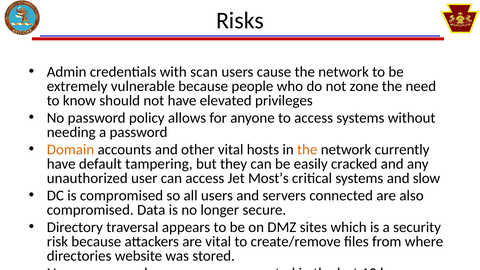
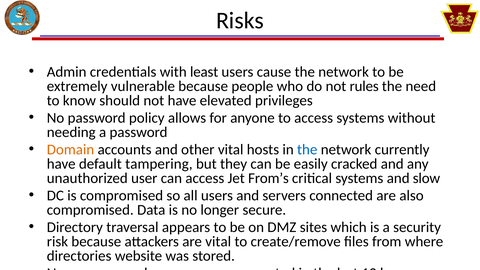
scan: scan -> least
zone: zone -> rules
the at (307, 150) colour: orange -> blue
Most’s: Most’s -> From’s
